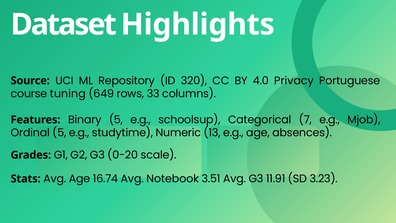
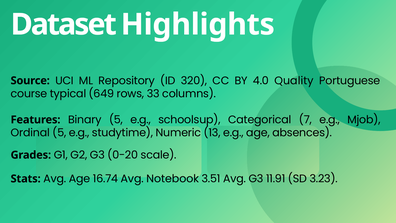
Privacy: Privacy -> Quality
tuning: tuning -> typical
